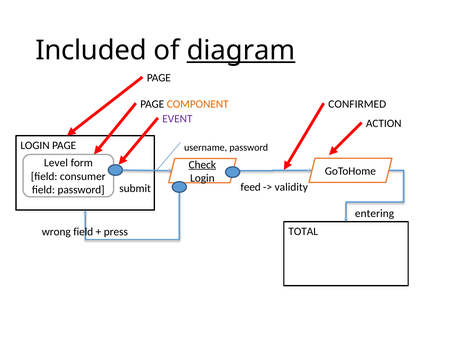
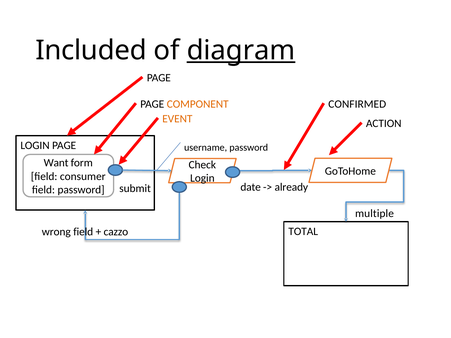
EVENT colour: purple -> orange
Level: Level -> Want
Check underline: present -> none
feed: feed -> date
validity: validity -> already
entering: entering -> multiple
press: press -> cazzo
